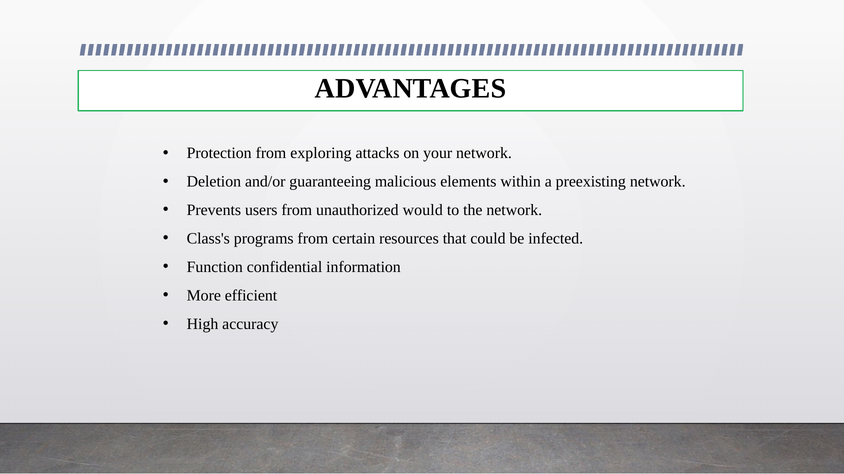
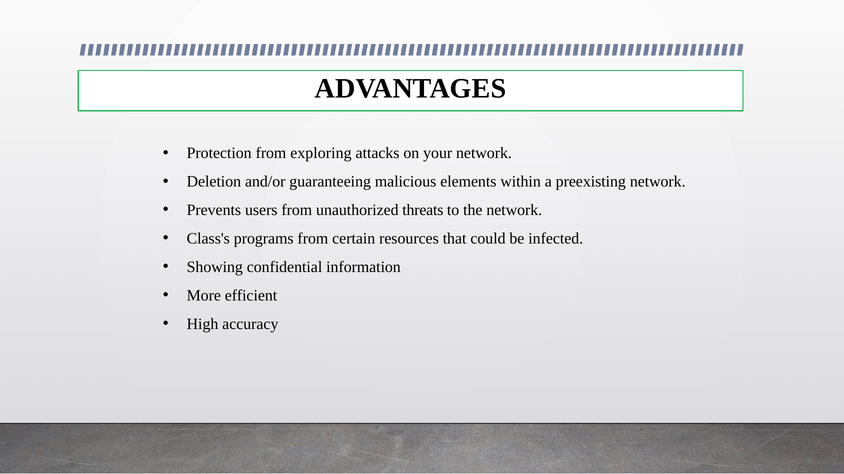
would: would -> threats
Function: Function -> Showing
